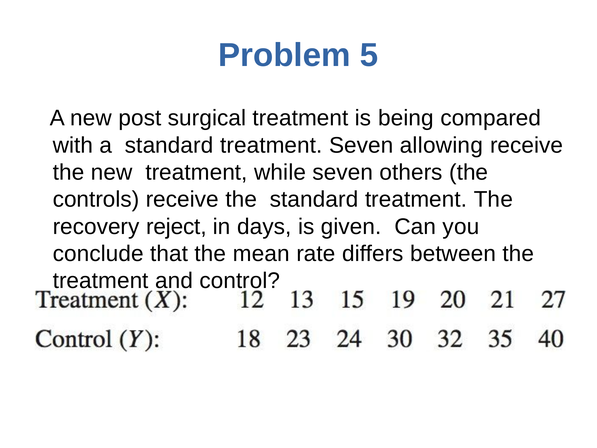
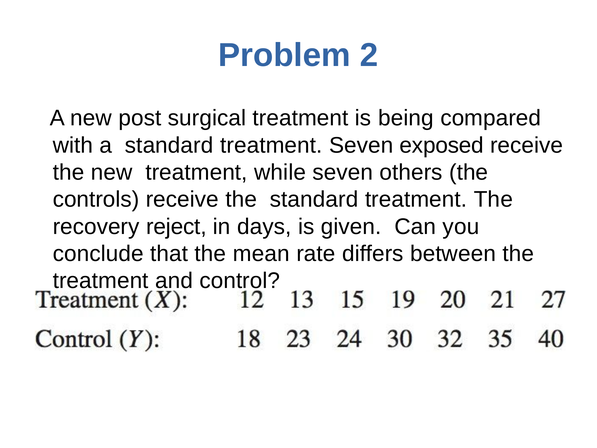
5: 5 -> 2
allowing: allowing -> exposed
